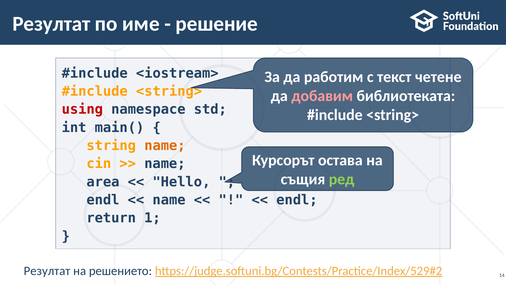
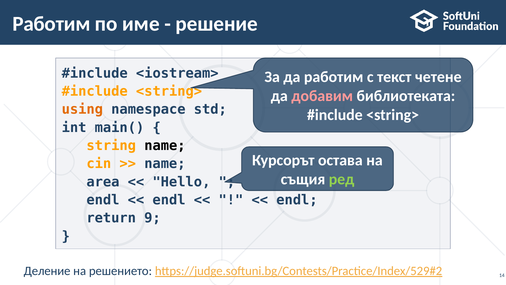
Резултат at (51, 24): Резултат -> Работим
using colour: red -> orange
name at (165, 145) colour: orange -> black
namе at (169, 200): namе -> endl
1: 1 -> 9
Резултат at (47, 271): Резултат -> Деление
